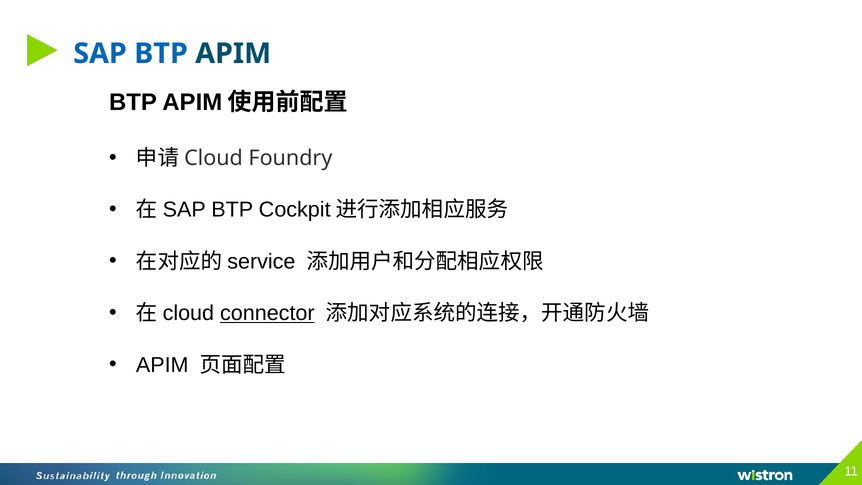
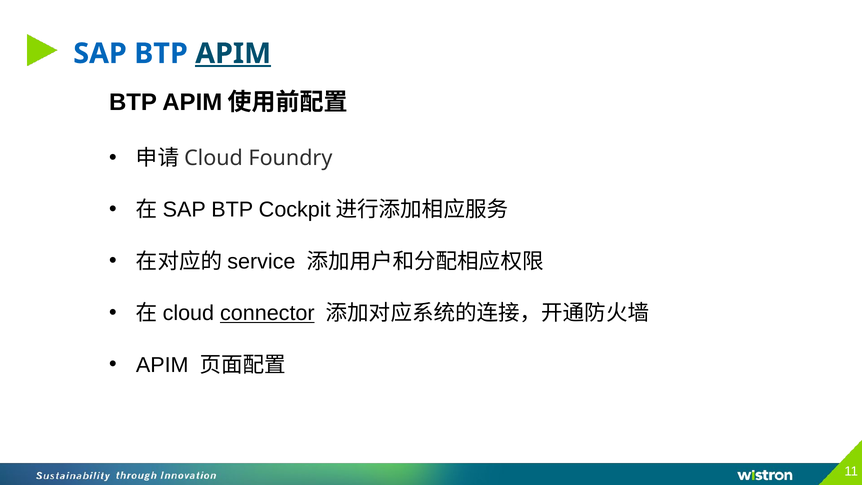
APIM at (233, 54) underline: none -> present
